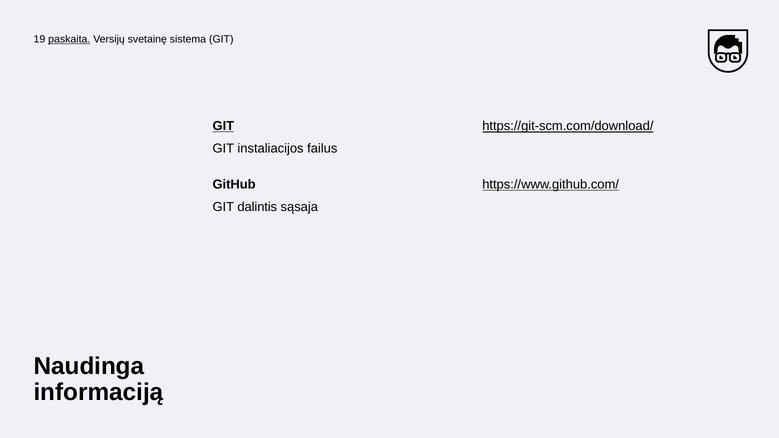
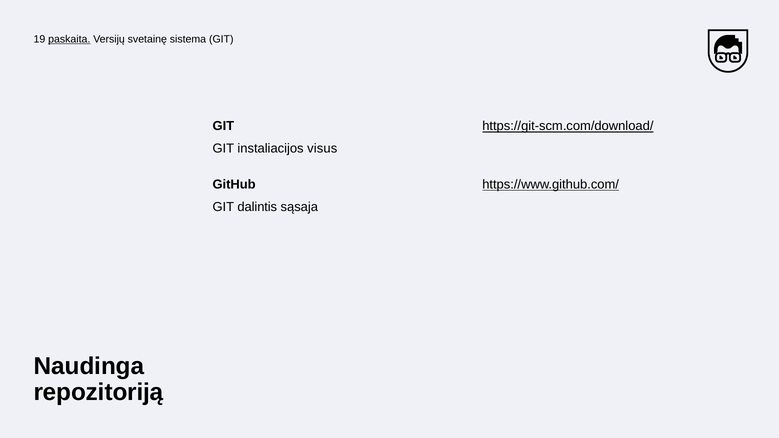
GIT at (223, 126) underline: present -> none
failus: failus -> visus
informaciją: informaciją -> repozitoriją
